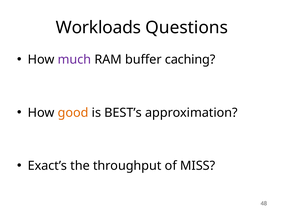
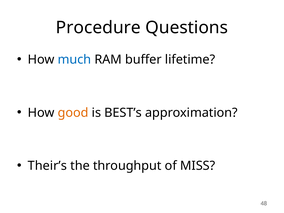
Workloads: Workloads -> Procedure
much colour: purple -> blue
caching: caching -> lifetime
Exact’s: Exact’s -> Their’s
